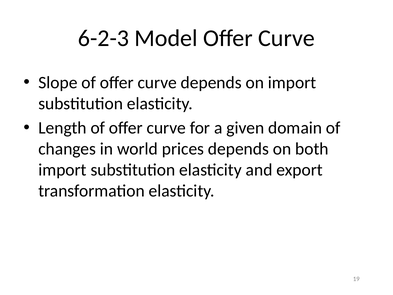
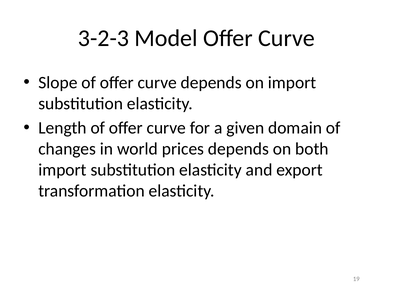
6-2-3: 6-2-3 -> 3-2-3
